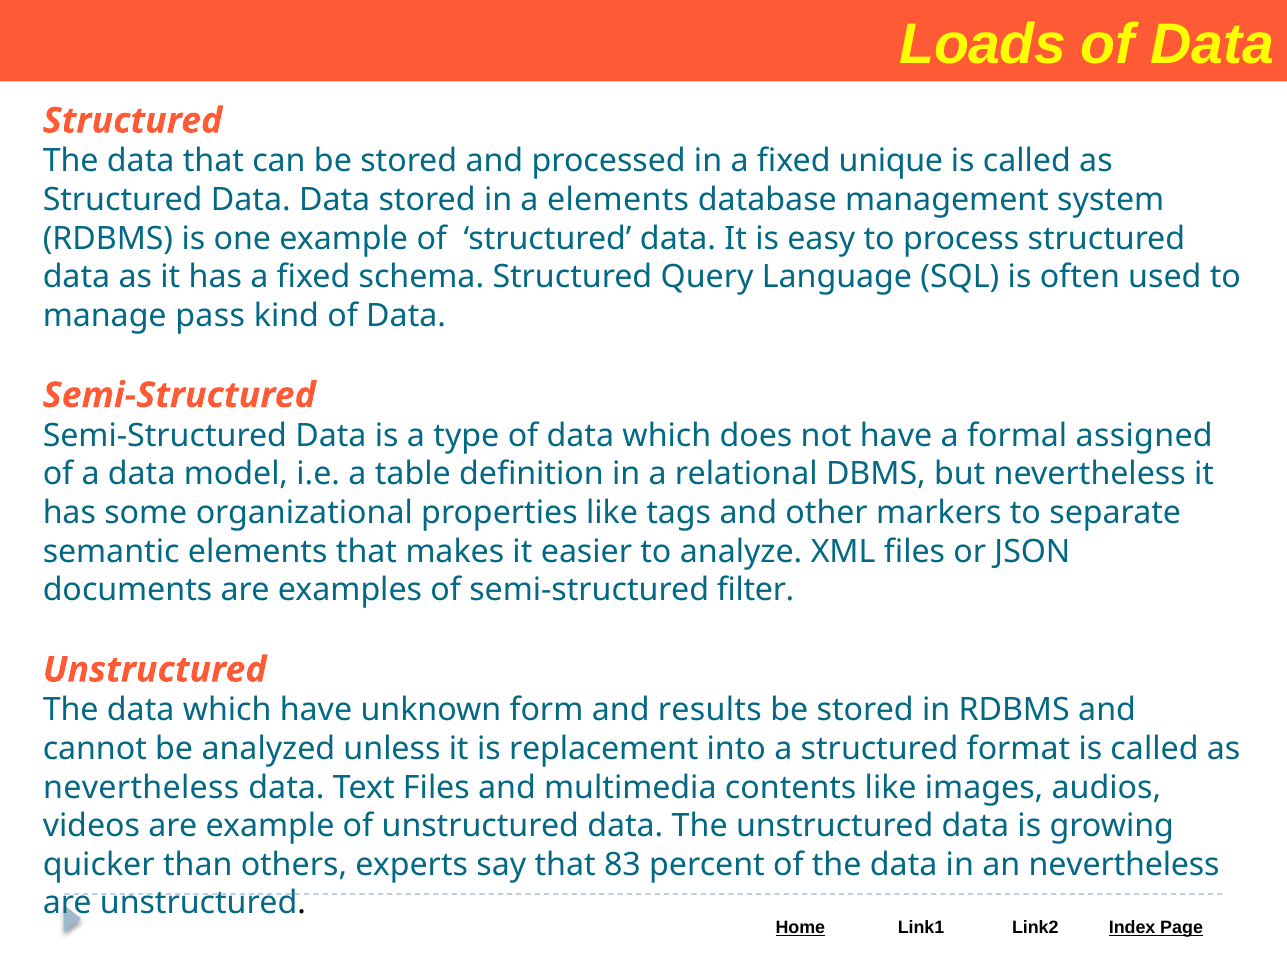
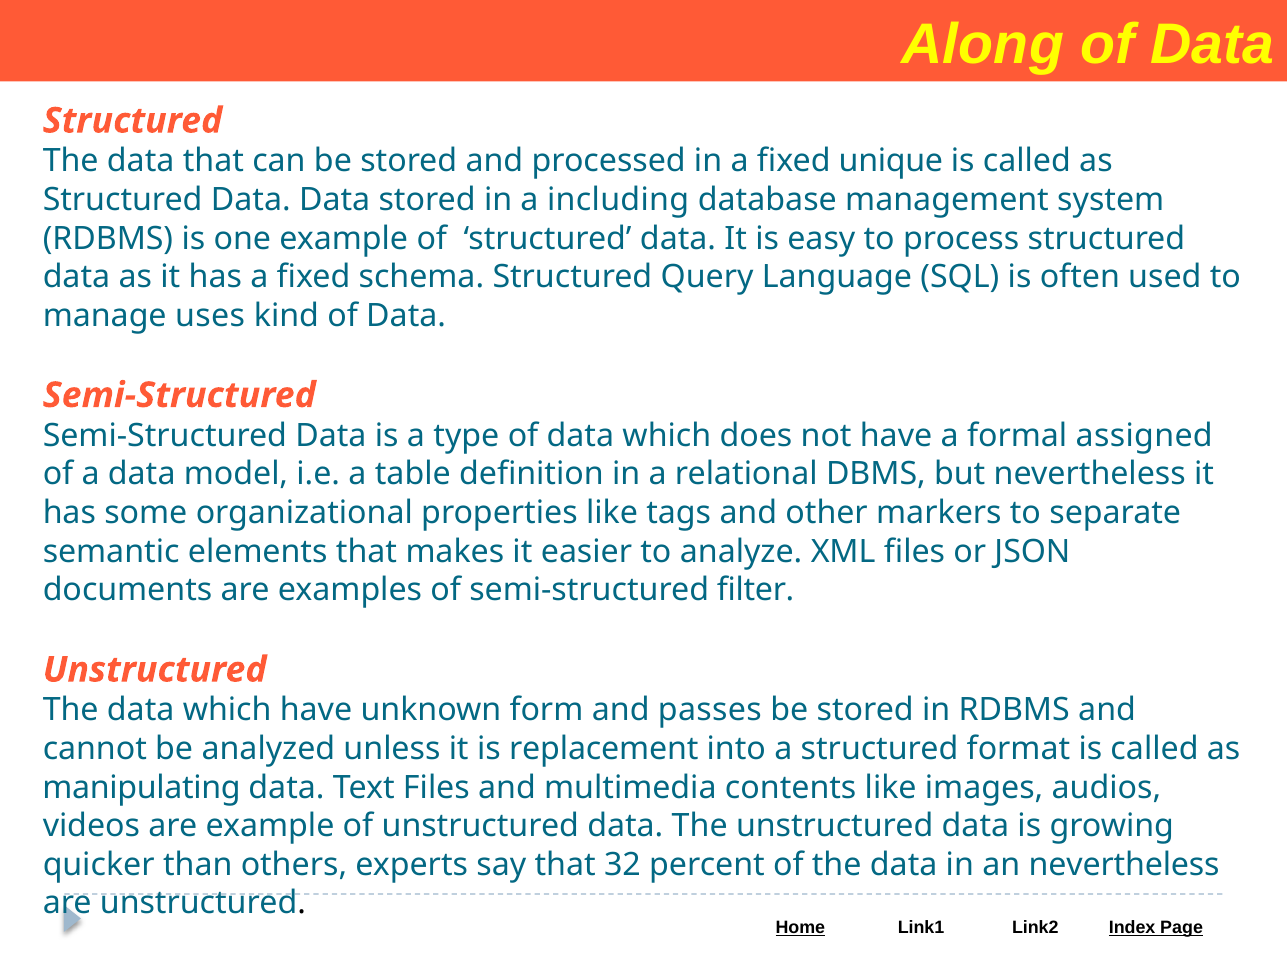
Loads: Loads -> Along
a elements: elements -> including
pass: pass -> uses
results: results -> passes
nevertheless at (141, 788): nevertheless -> manipulating
83: 83 -> 32
